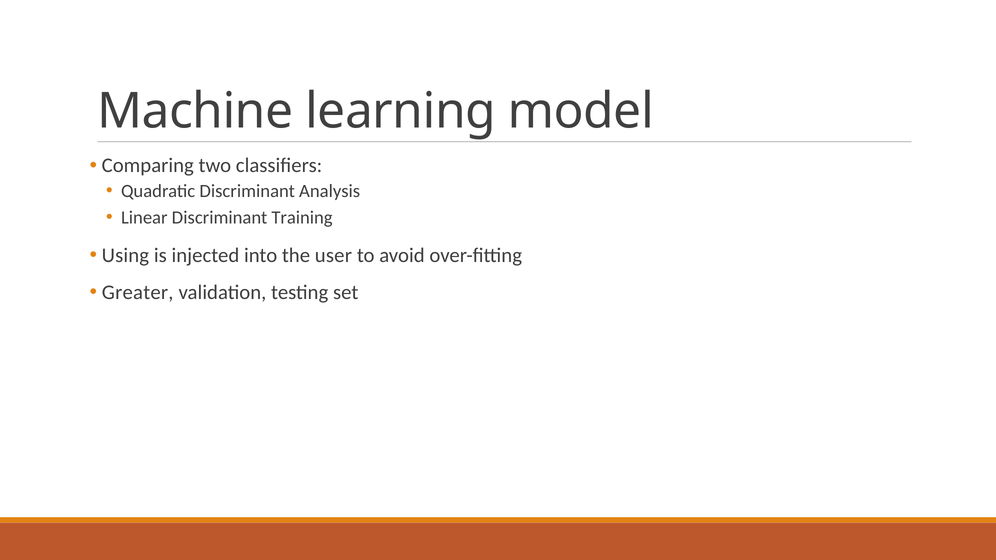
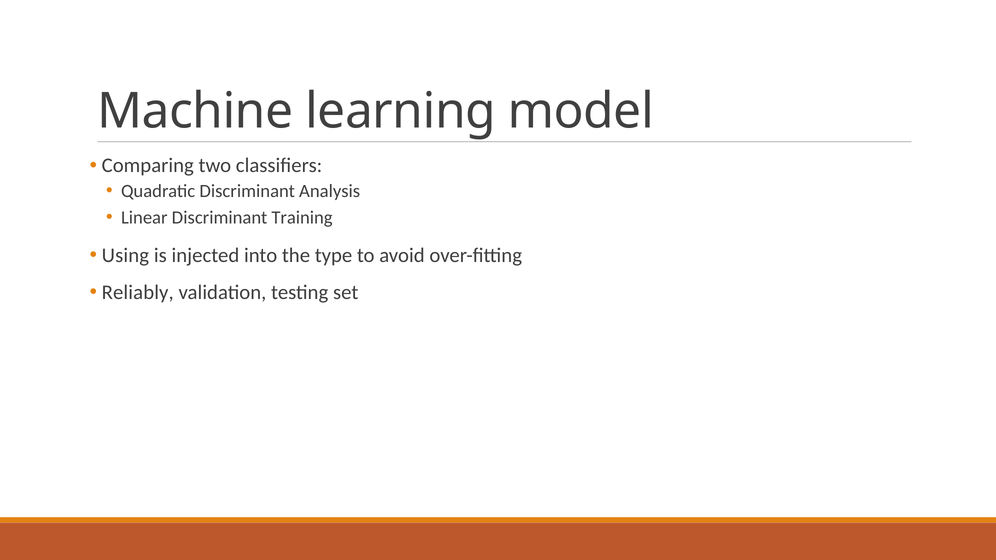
user: user -> type
Greater: Greater -> Reliably
